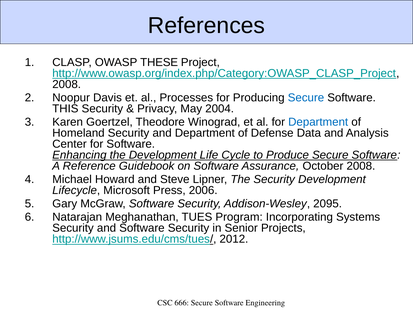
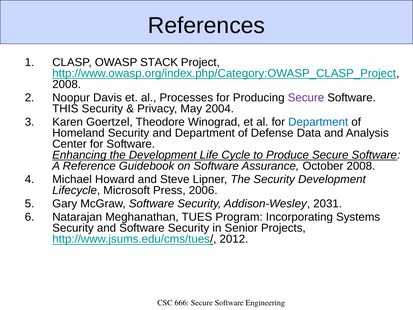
THESE: THESE -> STACK
Secure at (306, 98) colour: blue -> purple
2095: 2095 -> 2031
